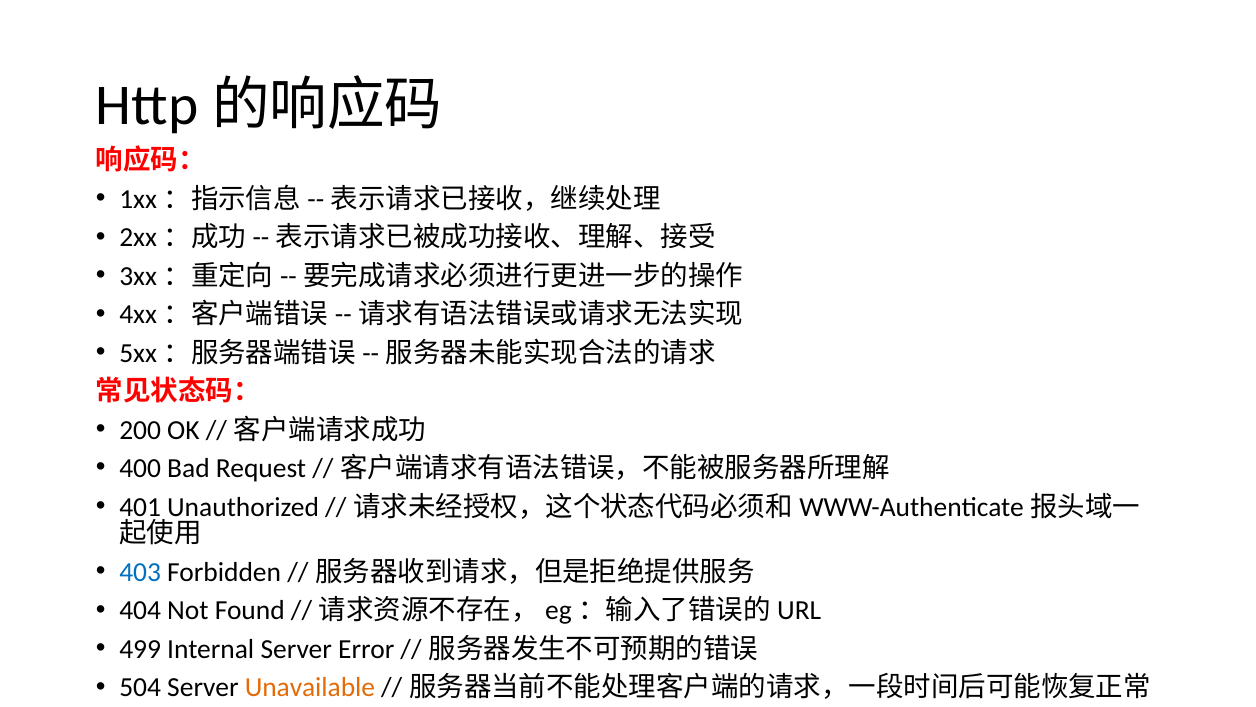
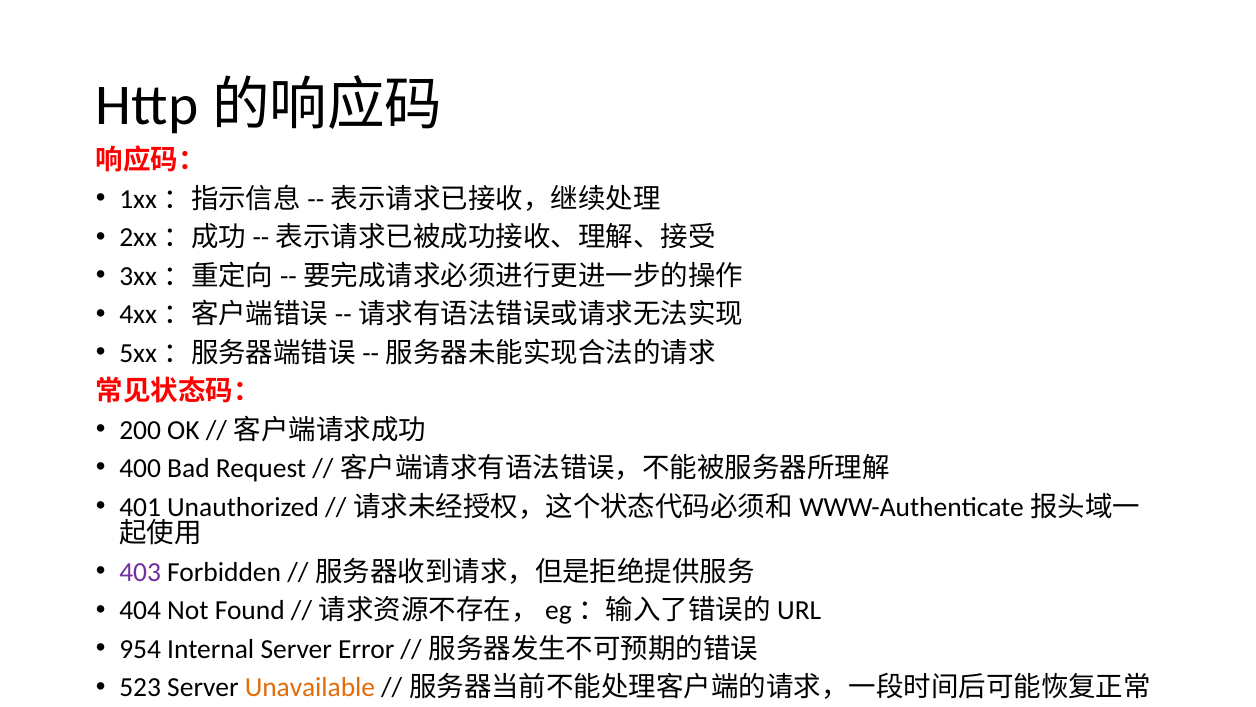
403 colour: blue -> purple
499: 499 -> 954
504: 504 -> 523
